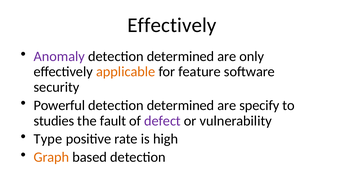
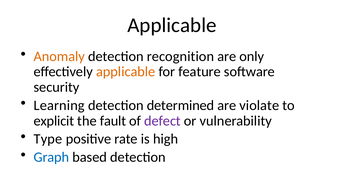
Effectively at (172, 25): Effectively -> Applicable
Anomaly colour: purple -> orange
determined at (181, 56): determined -> recognition
Powerful: Powerful -> Learning
specify: specify -> violate
studies: studies -> explicit
Graph colour: orange -> blue
